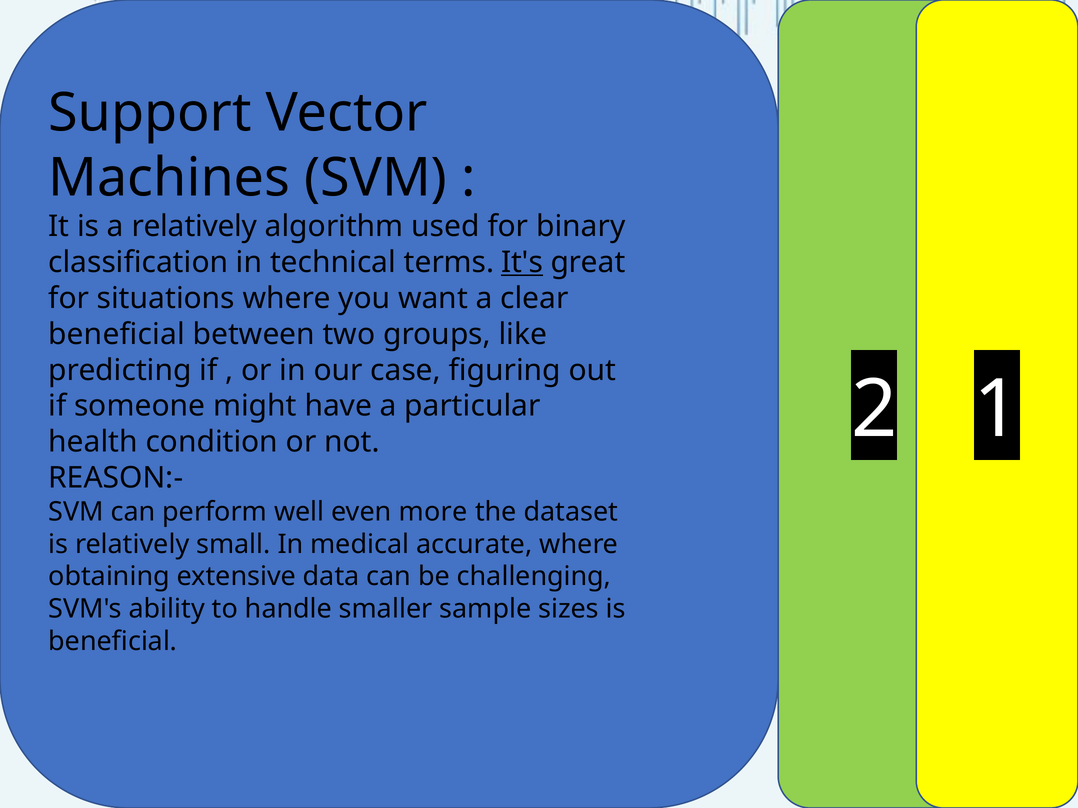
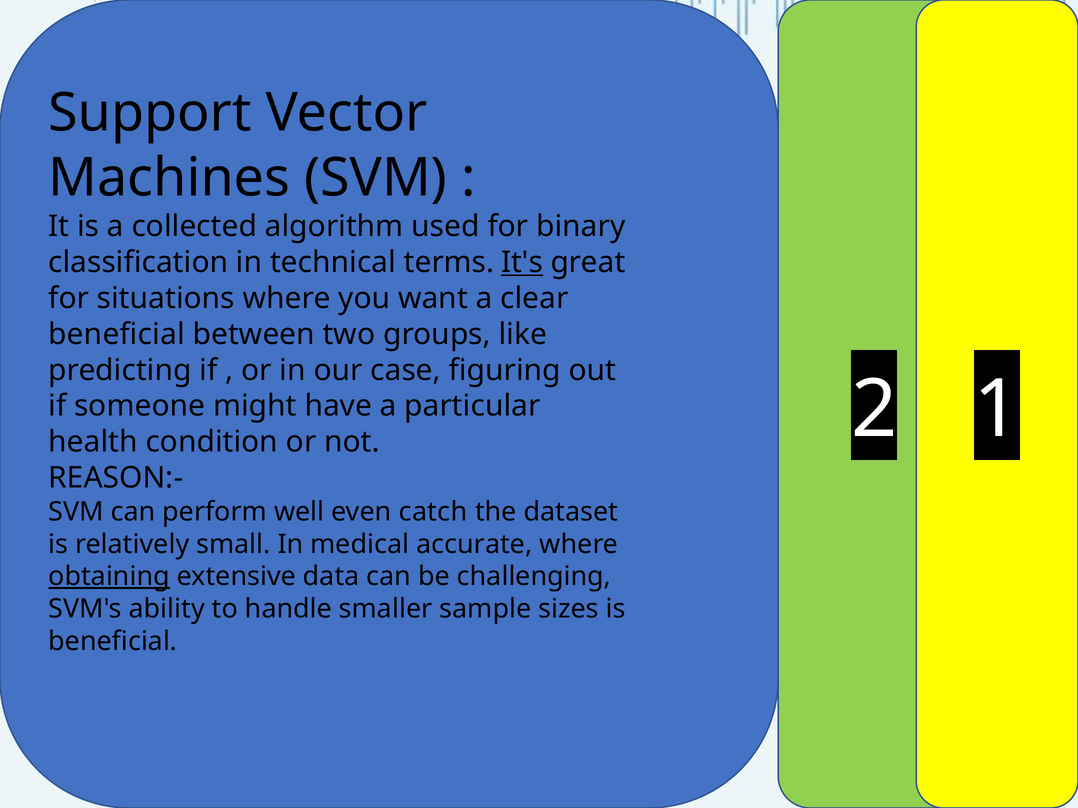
a relatively: relatively -> collected
more: more -> catch
obtaining underline: none -> present
